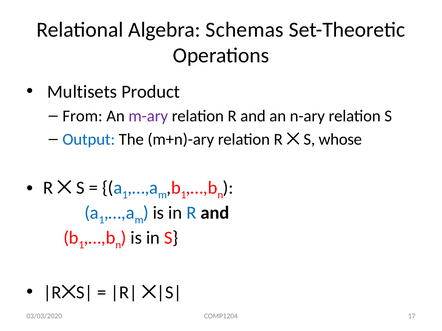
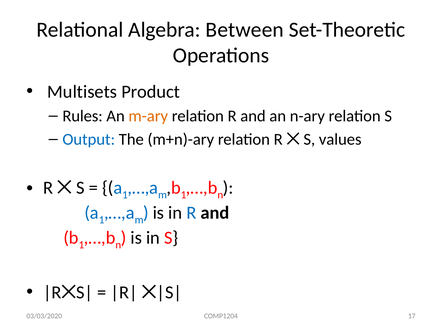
Schemas: Schemas -> Between
From: From -> Rules
m-ary colour: purple -> orange
whose: whose -> values
